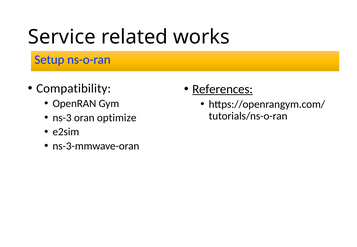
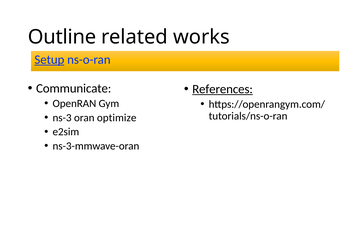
Service: Service -> Outline
Setup underline: none -> present
Compatibility: Compatibility -> Communicate
